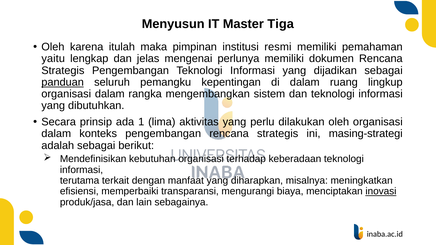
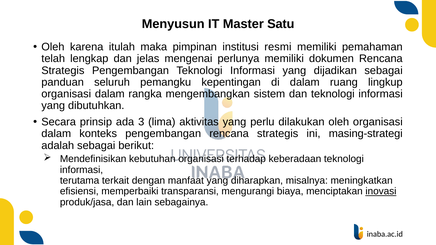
Tiga: Tiga -> Satu
yaitu: yaitu -> telah
panduan underline: present -> none
1: 1 -> 3
